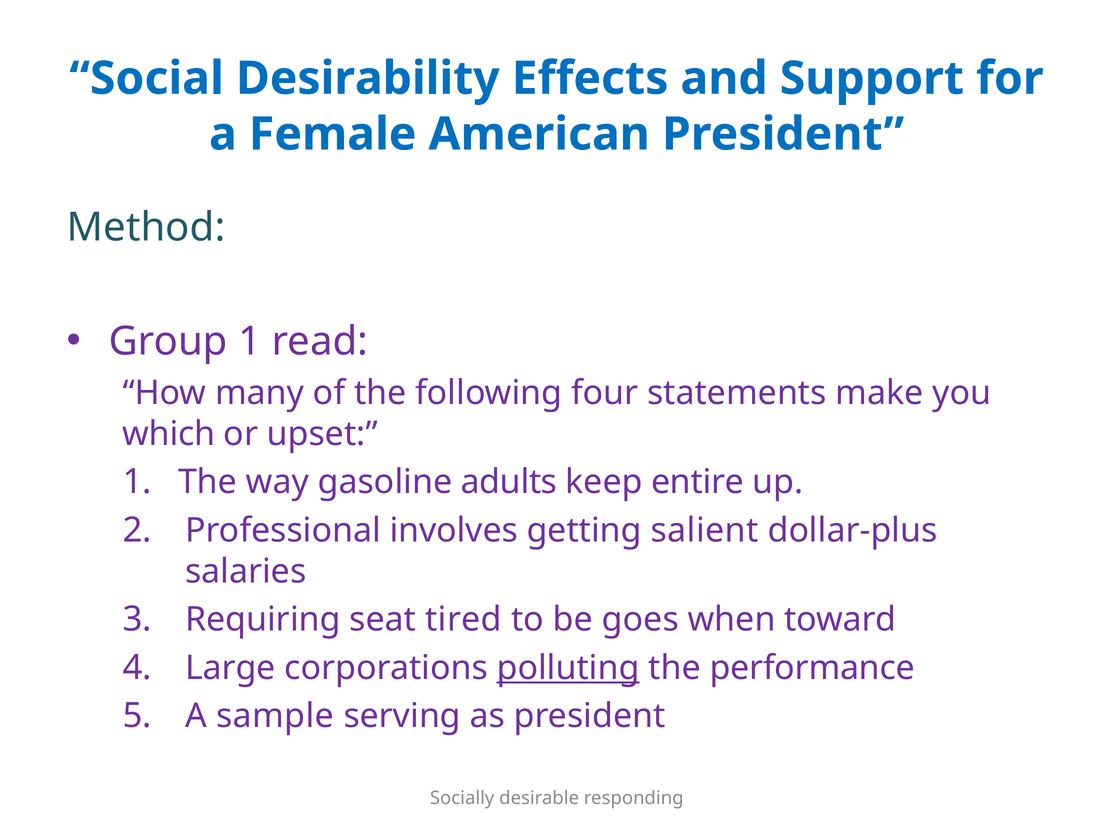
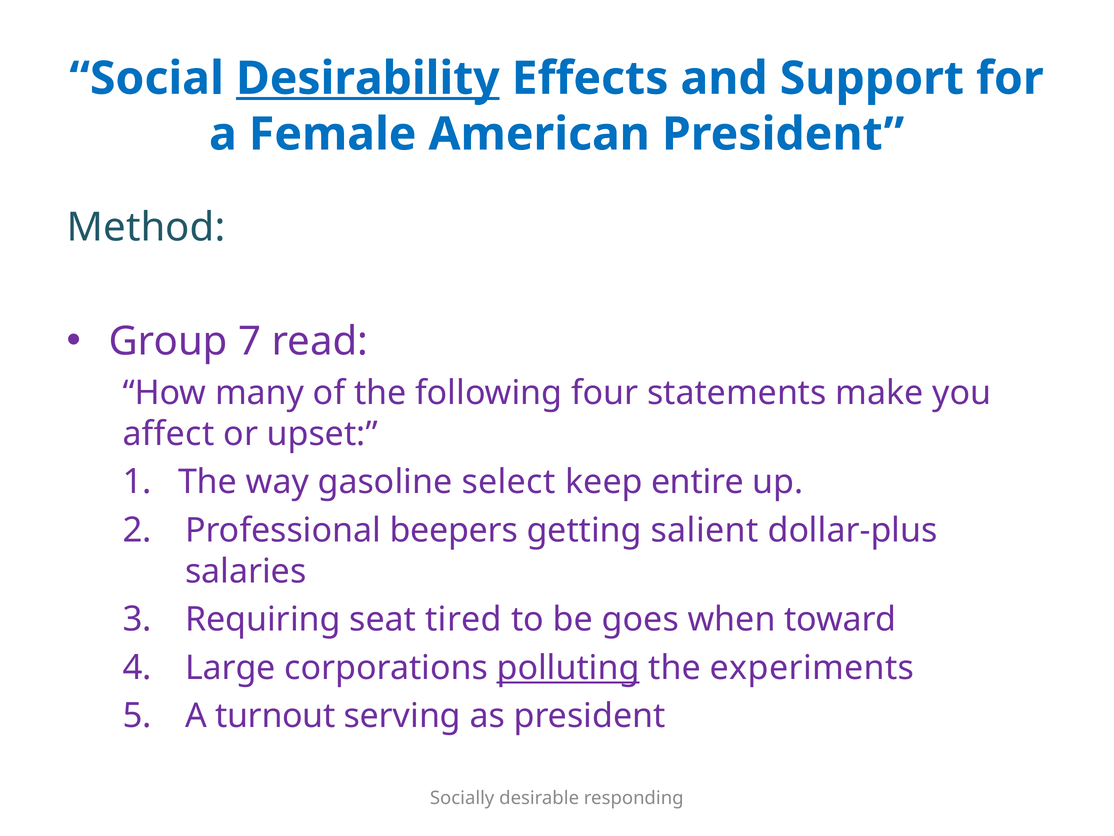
Desirability underline: none -> present
Group 1: 1 -> 7
which: which -> affect
adults: adults -> select
involves: involves -> beepers
performance: performance -> experiments
sample: sample -> turnout
